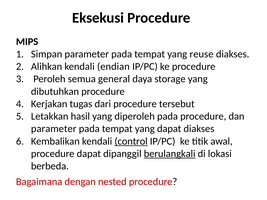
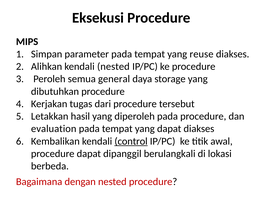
kendali endian: endian -> nested
parameter at (54, 129): parameter -> evaluation
berulangkali underline: present -> none
